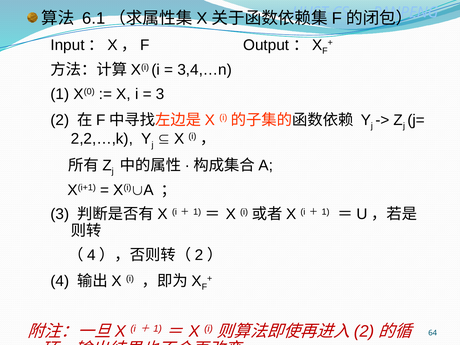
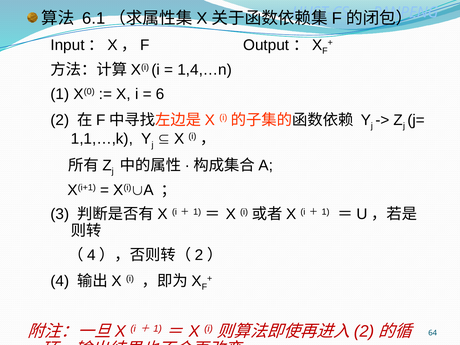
3,4,…n: 3,4,…n -> 1,4,…n
3 at (160, 94): 3 -> 6
2,2,…,k: 2,2,…,k -> 1,1,…,k
